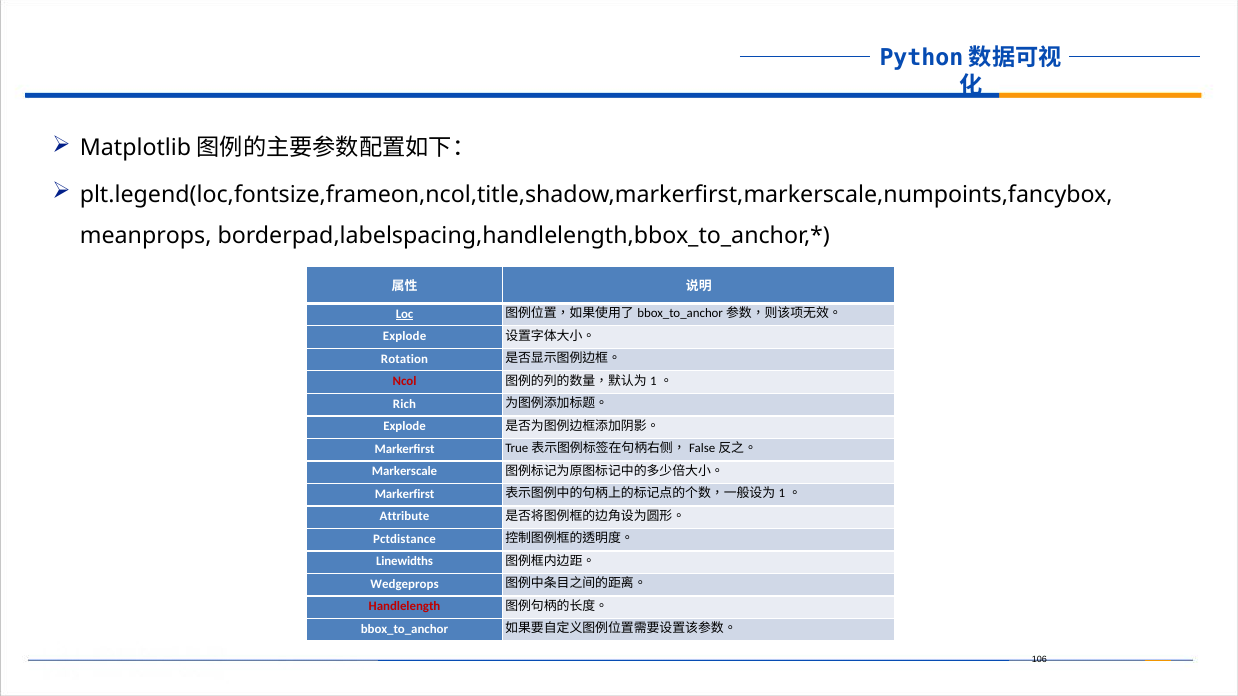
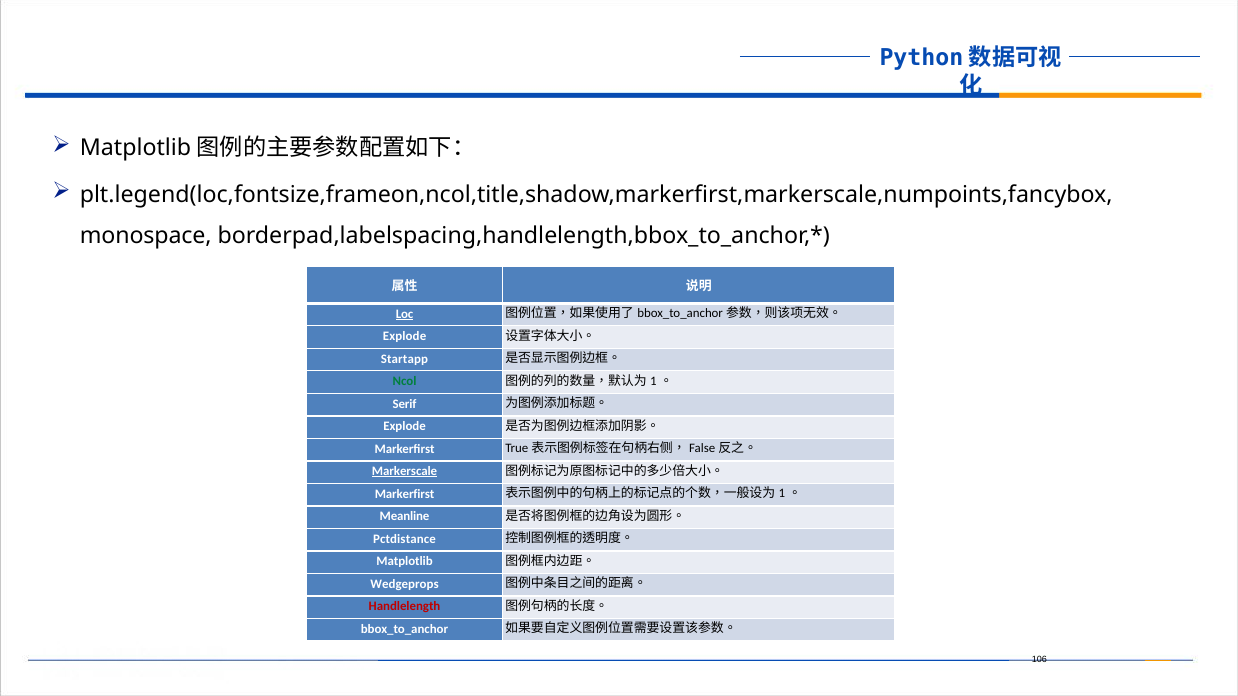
meanprops: meanprops -> monospace
Rotation: Rotation -> Startapp
Ncol colour: red -> green
Rich: Rich -> Serif
Markerscale underline: none -> present
Attribute: Attribute -> Meanline
Linewidths: Linewidths -> Matplotlib
